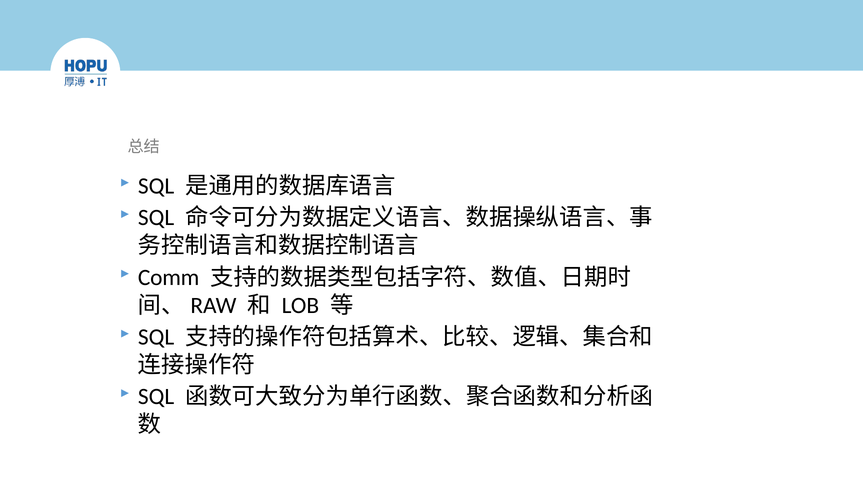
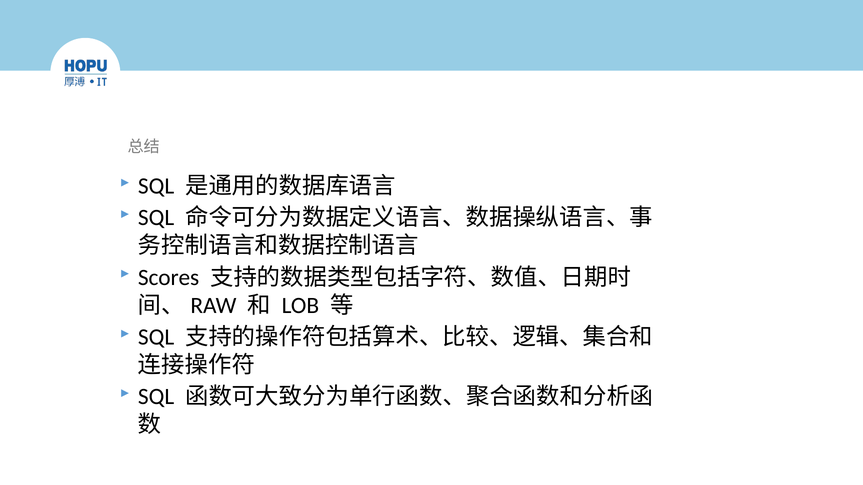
Comm: Comm -> Scores
